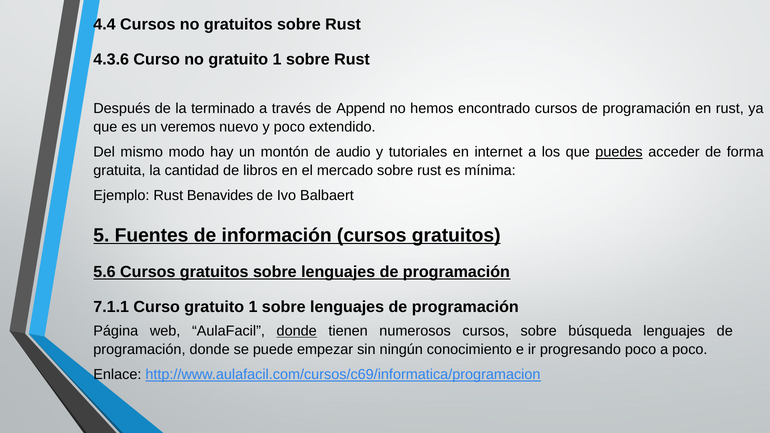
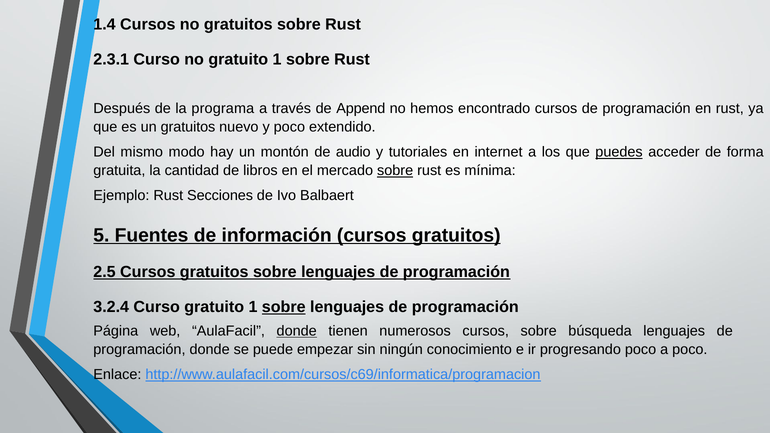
4.4: 4.4 -> 1.4
4.3.6: 4.3.6 -> 2.3.1
terminado: terminado -> programa
un veremos: veremos -> gratuitos
sobre at (395, 171) underline: none -> present
Benavides: Benavides -> Secciones
5.6: 5.6 -> 2.5
7.1.1: 7.1.1 -> 3.2.4
sobre at (284, 307) underline: none -> present
